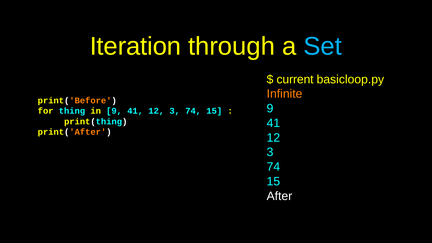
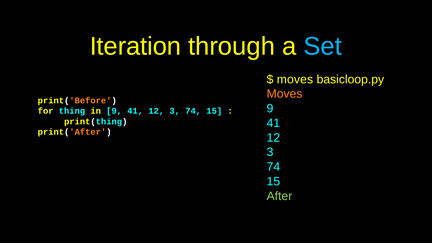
current at (295, 79): current -> moves
Infinite at (285, 94): Infinite -> Moves
After colour: white -> light green
